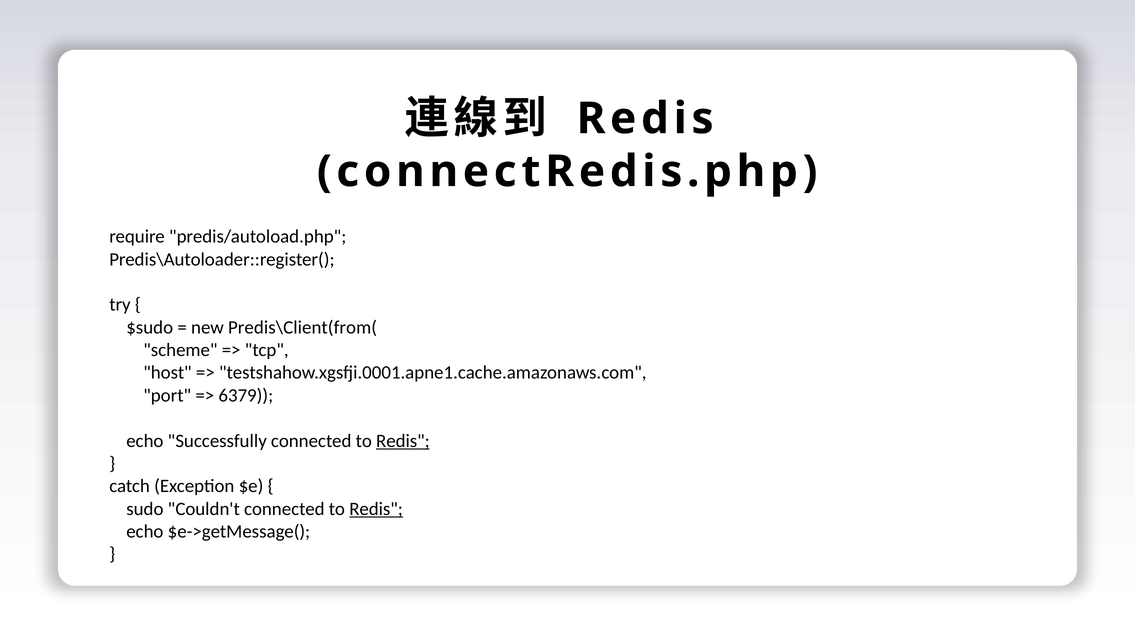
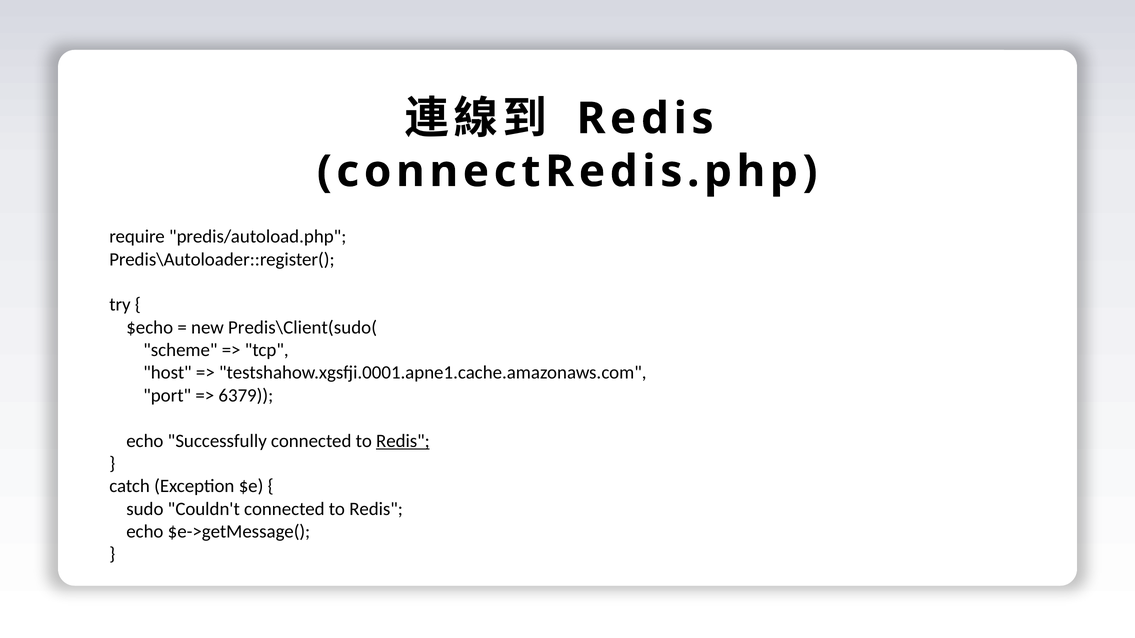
$sudo: $sudo -> $echo
Predis\Client(from(: Predis\Client(from( -> Predis\Client(sudo(
Redis at (376, 509) underline: present -> none
